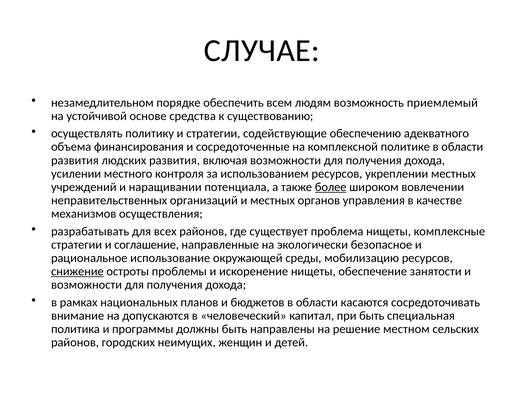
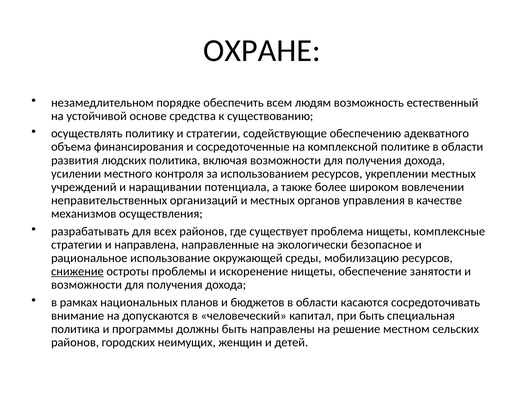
СЛУЧАЕ: СЛУЧАЕ -> ОХРАНЕ
приемлемый: приемлемый -> естественный
людских развития: развития -> политика
более underline: present -> none
соглашение: соглашение -> направлена
